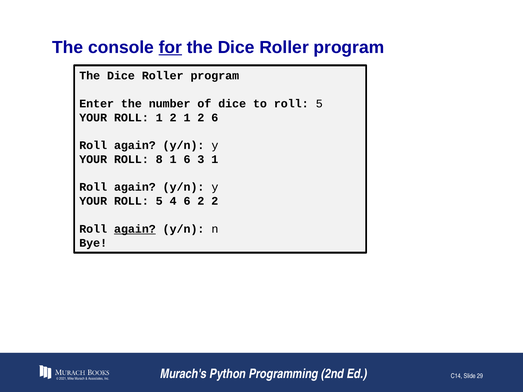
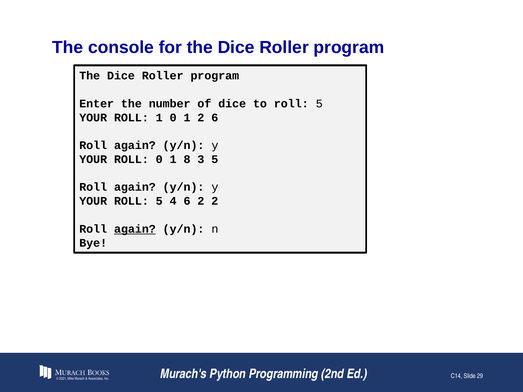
for underline: present -> none
ROLL 1 2: 2 -> 0
ROLL 8: 8 -> 0
1 6: 6 -> 8
3 1: 1 -> 5
